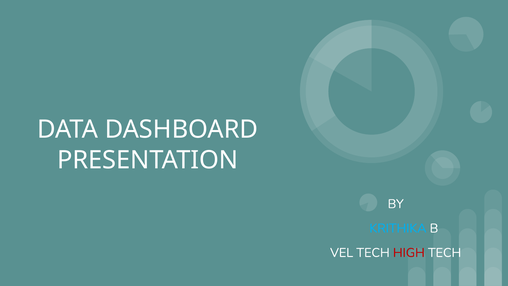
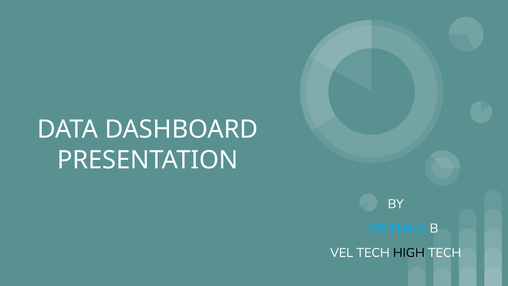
HIGH colour: red -> black
